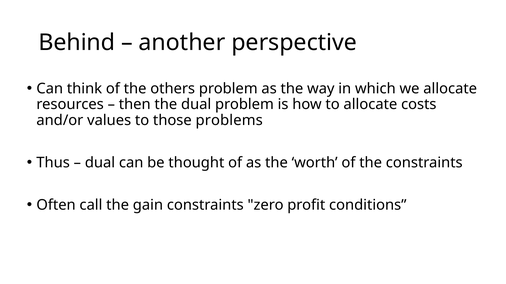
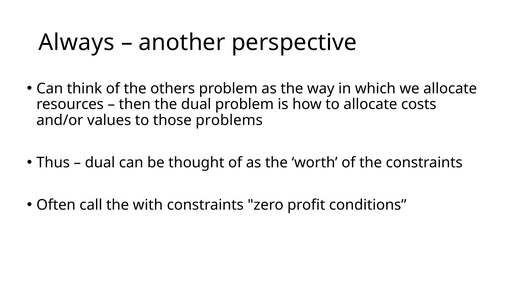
Behind: Behind -> Always
gain: gain -> with
